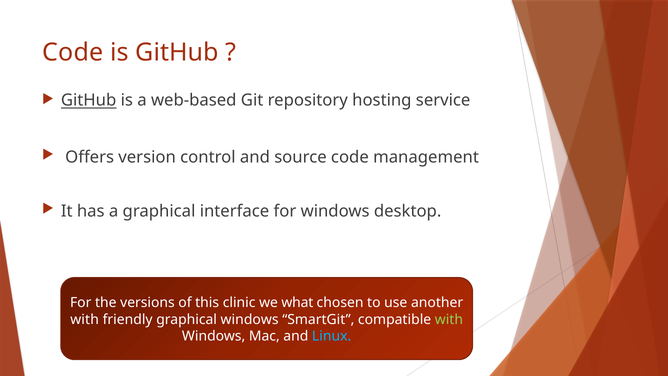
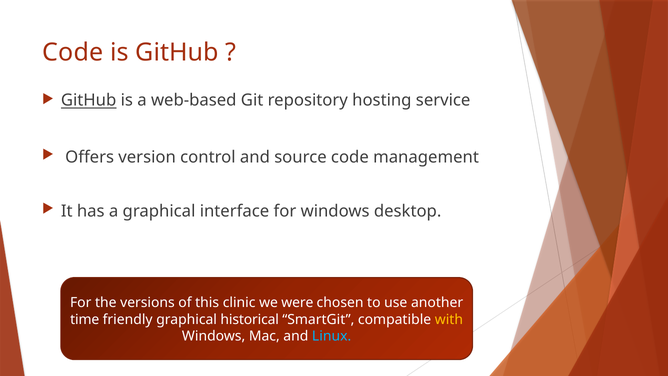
what: what -> were
with at (85, 319): with -> time
graphical windows: windows -> historical
with at (449, 319) colour: light green -> yellow
